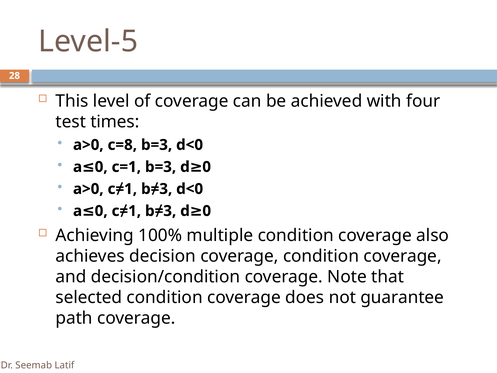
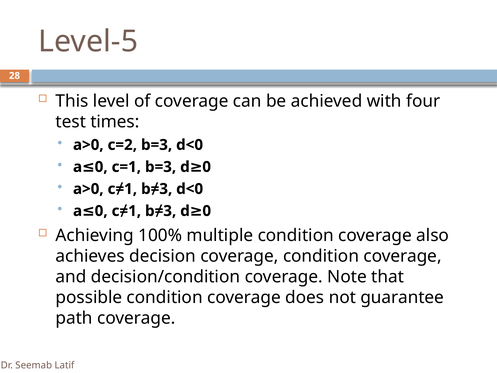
c=8: c=8 -> c=2
selected: selected -> possible
